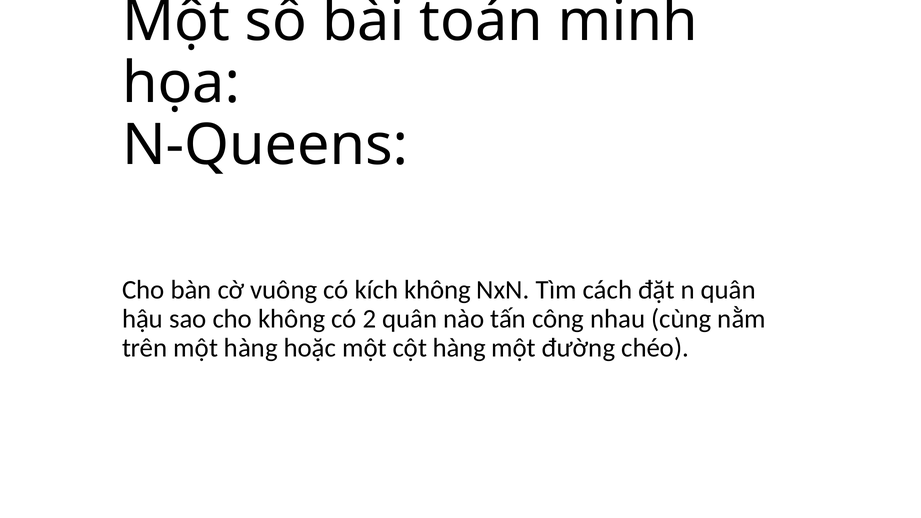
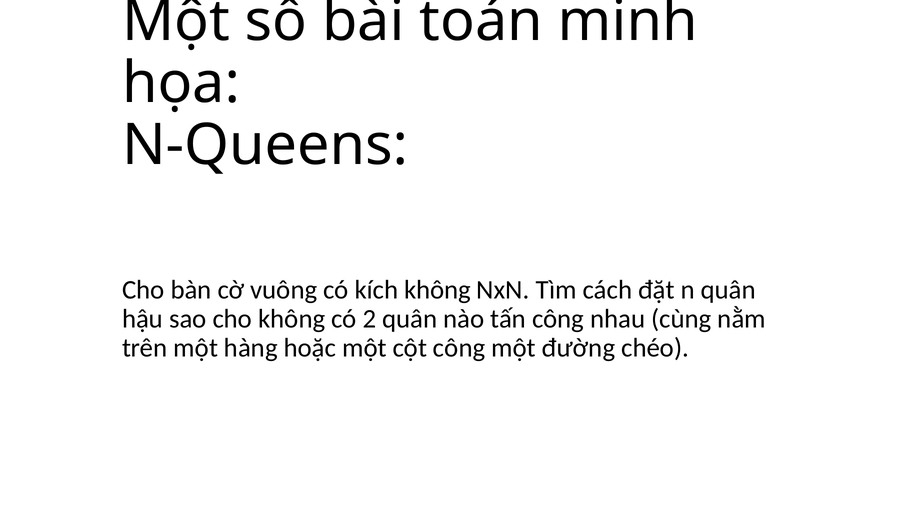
cột hàng: hàng -> công
